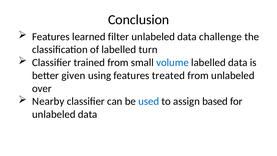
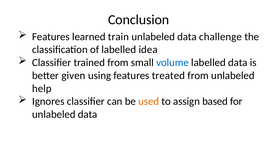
filter: filter -> train
turn: turn -> idea
over: over -> help
Nearby: Nearby -> Ignores
used colour: blue -> orange
